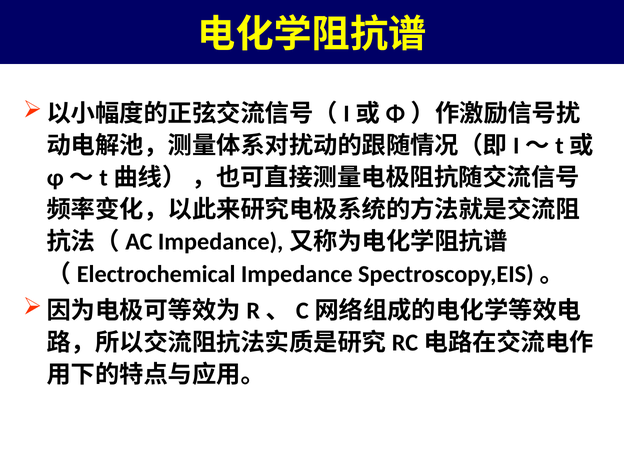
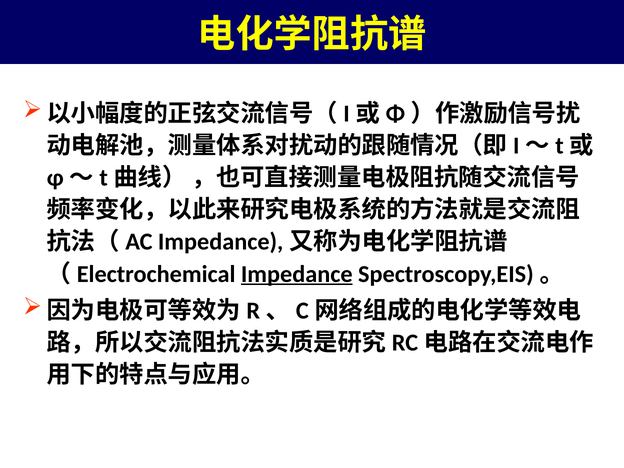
Impedance underline: none -> present
